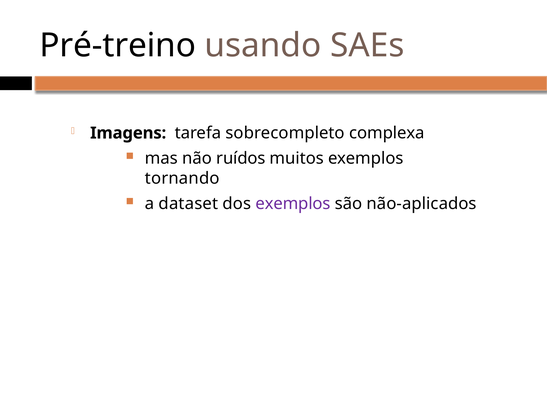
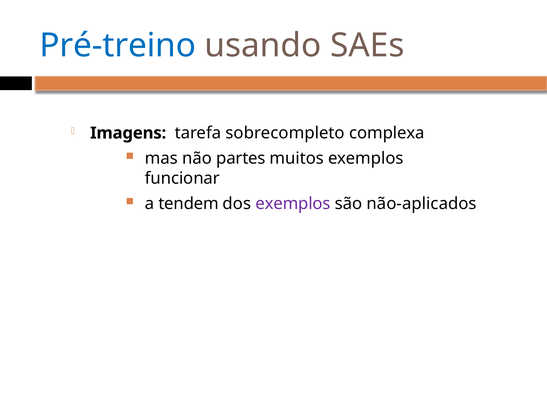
Pré-treino colour: black -> blue
ruídos: ruídos -> partes
tornando: tornando -> funcionar
dataset: dataset -> tendem
